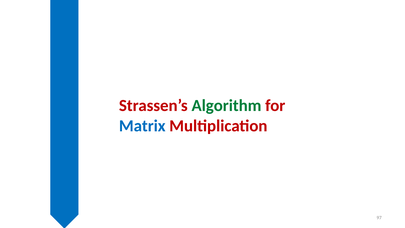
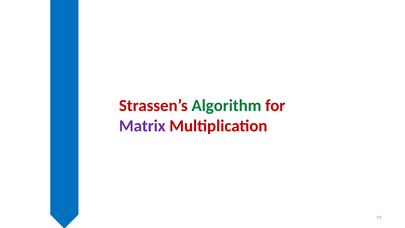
Matrix colour: blue -> purple
